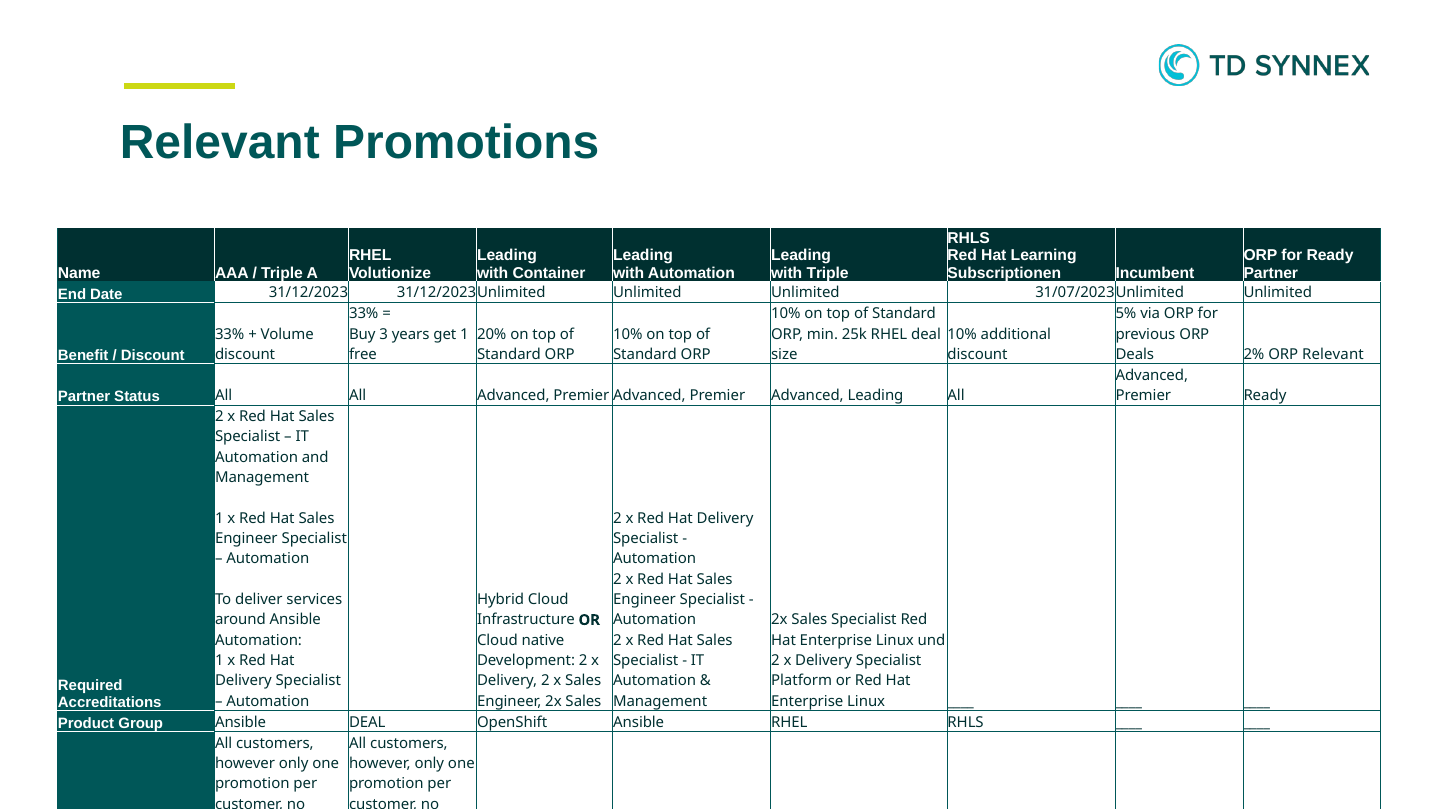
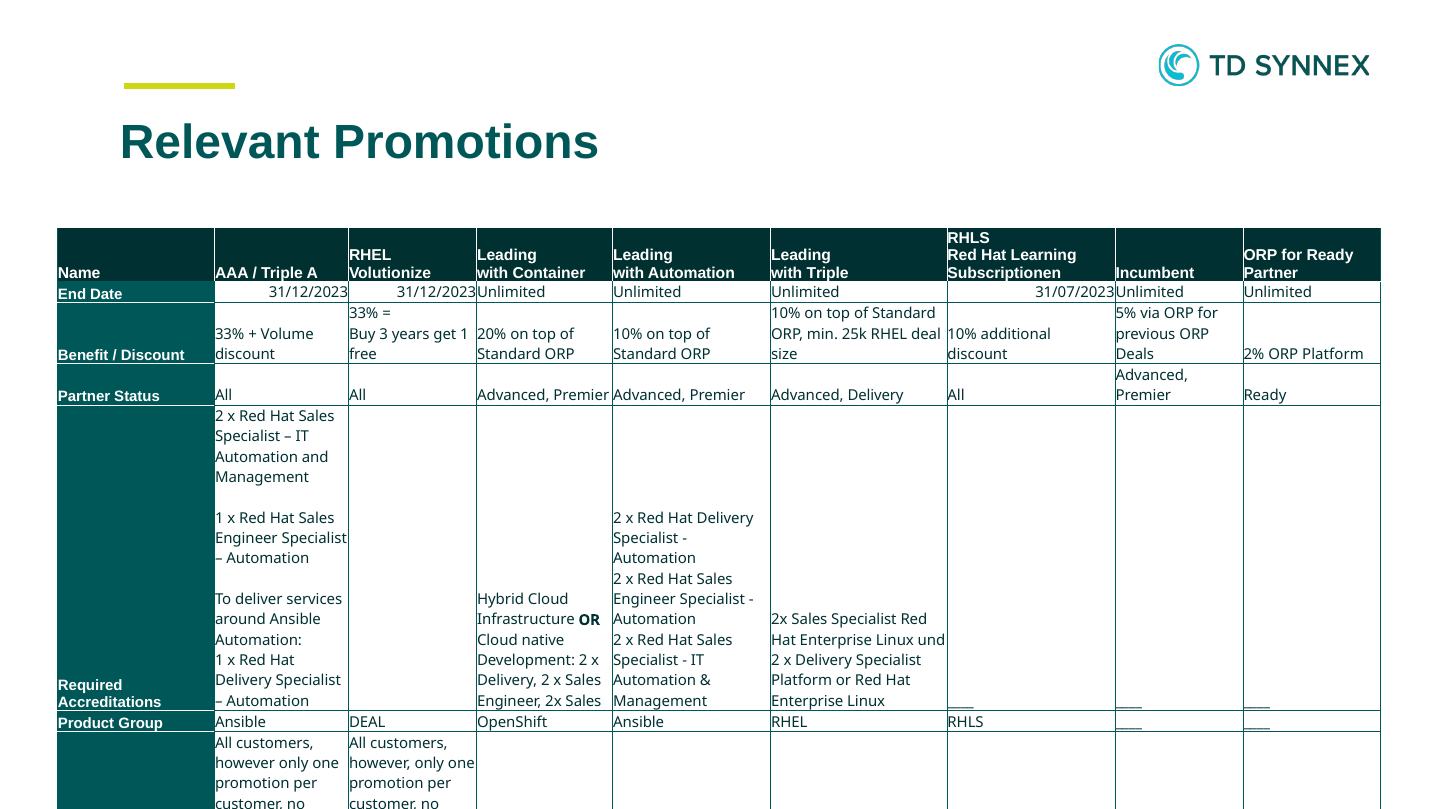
ORP Relevant: Relevant -> Platform
Advanced Leading: Leading -> Delivery
